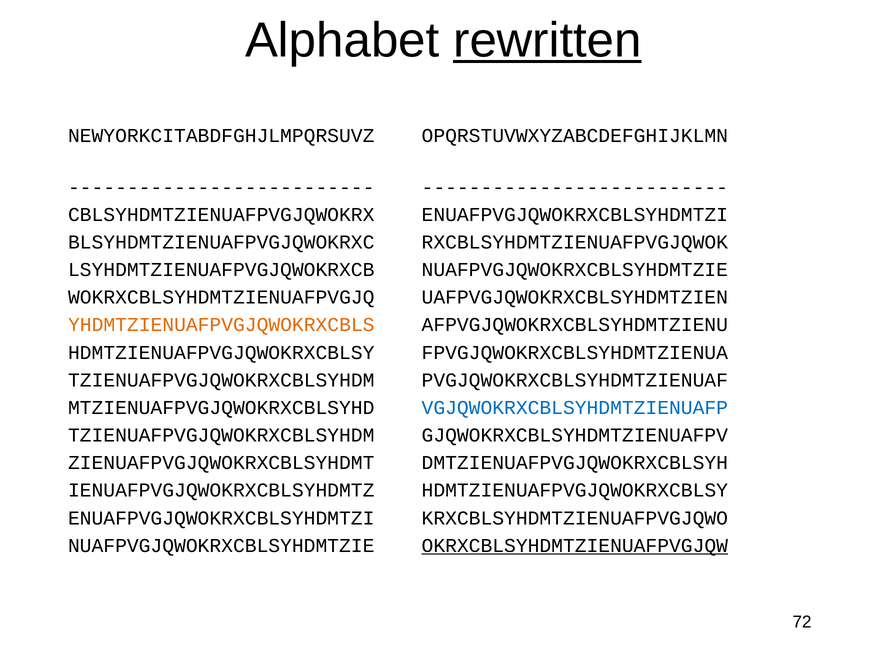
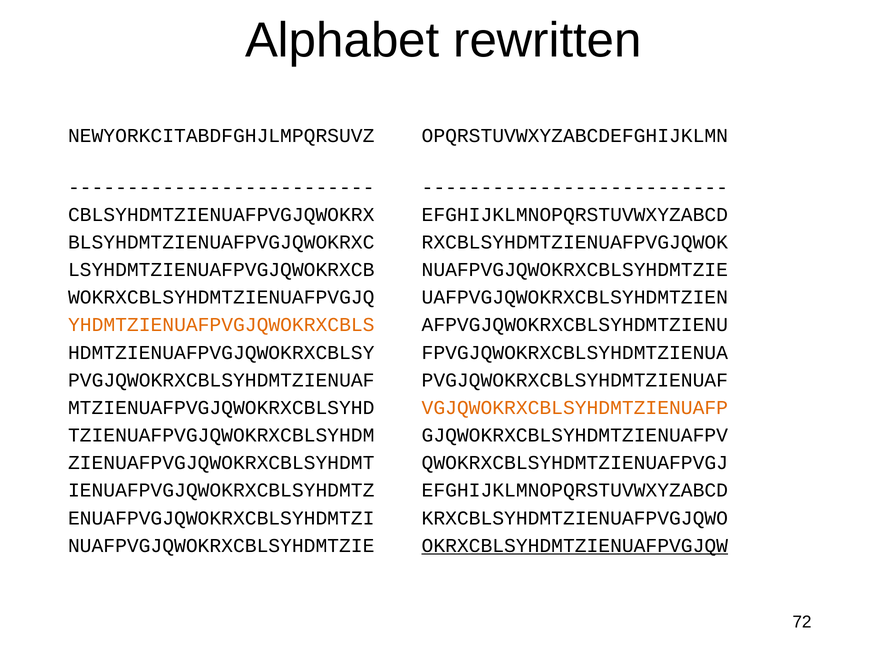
rewritten underline: present -> none
CBLSYHDMTZIENUAFPVGJQWOKRX ENUAFPVGJQWOKRXCBLSYHDMTZI: ENUAFPVGJQWOKRXCBLSYHDMTZI -> EFGHIJKLMNOPQRSTUVWXYZABCD
TZIENUAFPVGJQWOKRXCBLSYHDM at (221, 380): TZIENUAFPVGJQWOKRXCBLSYHDM -> PVGJQWOKRXCBLSYHDMTZIENUAF
VGJQWOKRXCBLSYHDMTZIENUAFP colour: blue -> orange
DMTZIENUAFPVGJQWOKRXCBLSYH: DMTZIENUAFPVGJQWOKRXCBLSYH -> QWOKRXCBLSYHDMTZIENUAFPVGJ
IENUAFPVGJQWOKRXCBLSYHDMTZ HDMTZIENUAFPVGJQWOKRXCBLSY: HDMTZIENUAFPVGJQWOKRXCBLSY -> EFGHIJKLMNOPQRSTUVWXYZABCD
